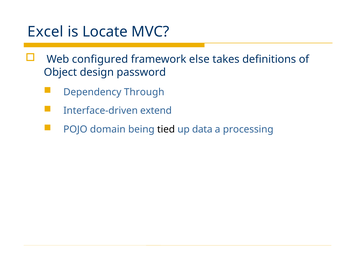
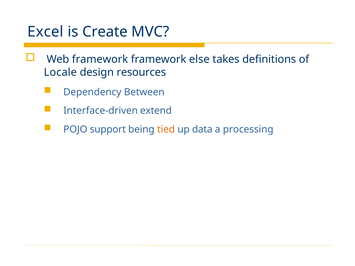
Locate: Locate -> Create
Web configured: configured -> framework
Object: Object -> Locale
password: password -> resources
Through: Through -> Between
domain: domain -> support
tied colour: black -> orange
